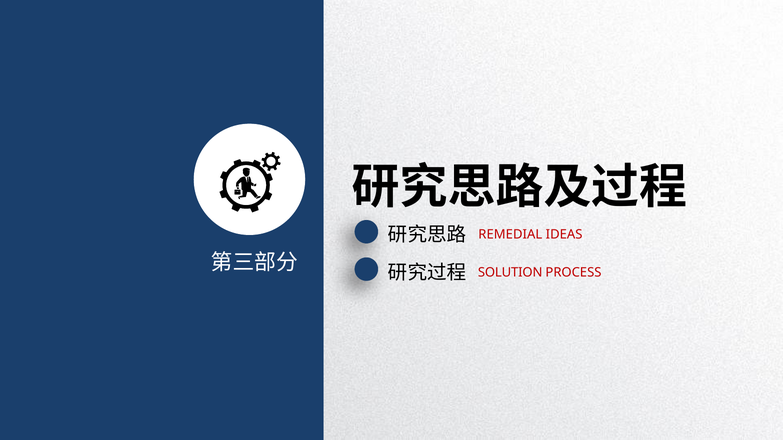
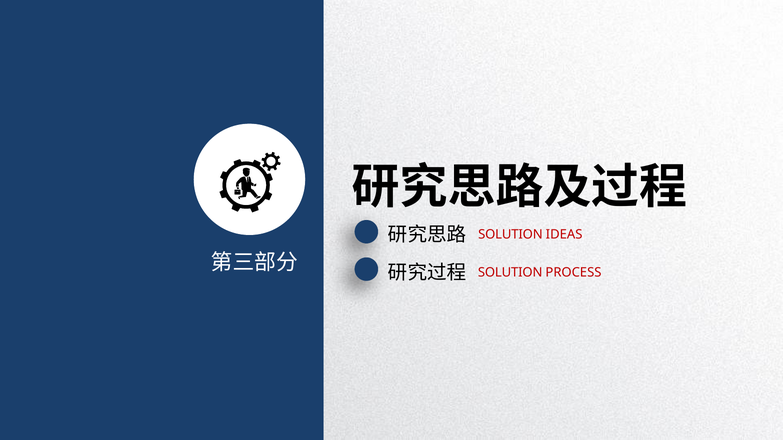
REMEDIAL at (510, 234): REMEDIAL -> SOLUTION
